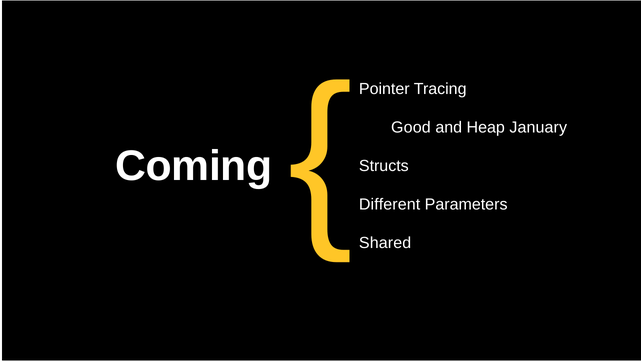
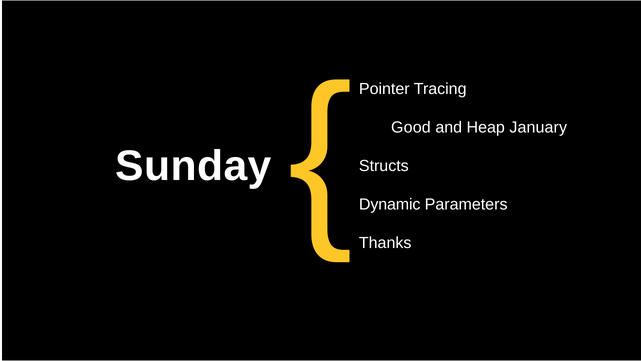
Coming: Coming -> Sunday
Different: Different -> Dynamic
Shared: Shared -> Thanks
